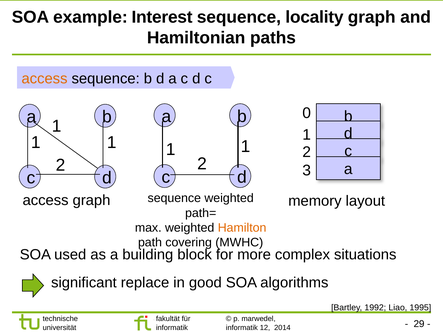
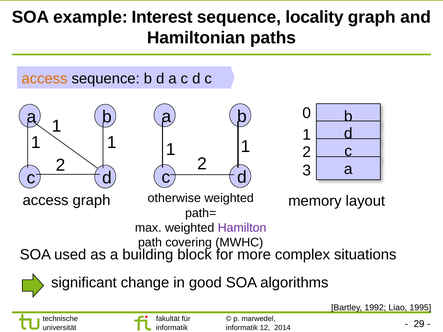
sequence at (174, 198): sequence -> otherwise
Hamilton colour: orange -> purple
replace: replace -> change
